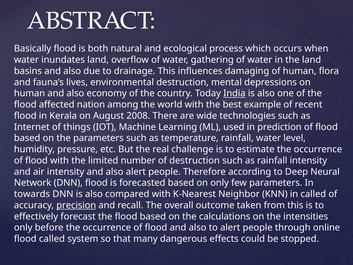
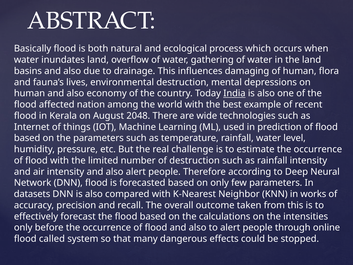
2008: 2008 -> 2048
towards: towards -> datasets
in called: called -> works
precision underline: present -> none
